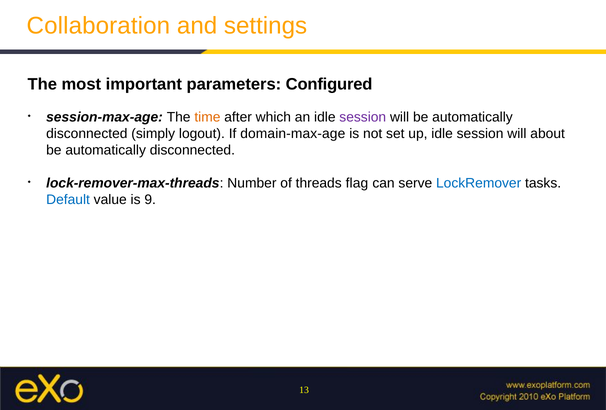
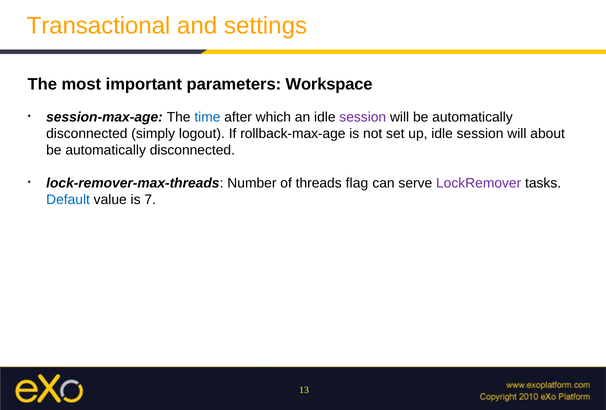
Collaboration: Collaboration -> Transactional
Configured: Configured -> Workspace
time colour: orange -> blue
domain-max-age: domain-max-age -> rollback-max-age
LockRemover colour: blue -> purple
9: 9 -> 7
